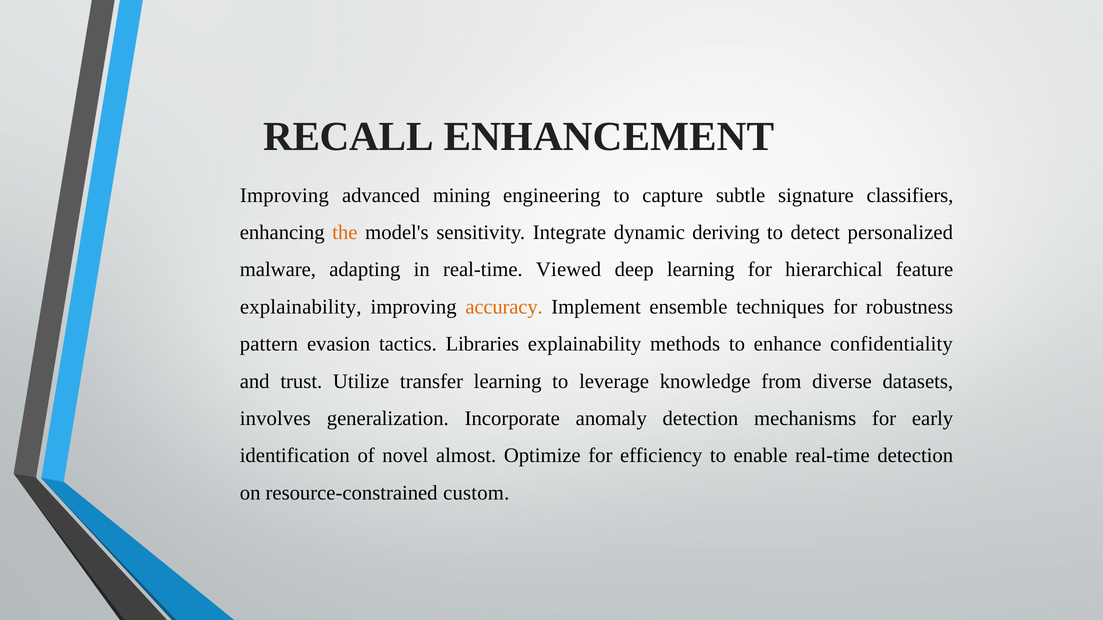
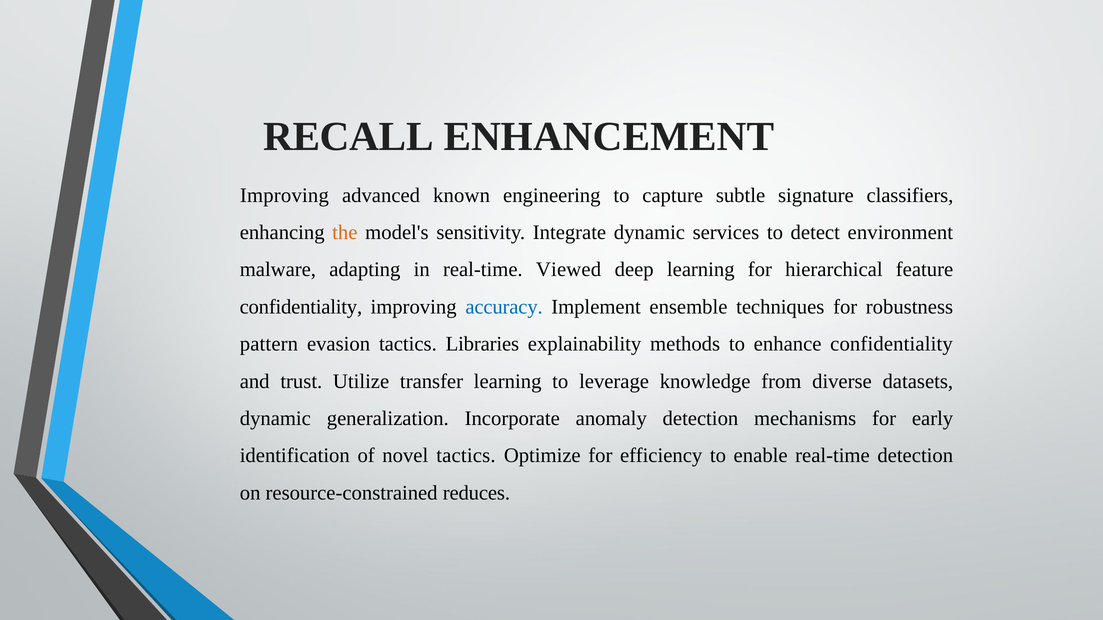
mining: mining -> known
deriving: deriving -> services
personalized: personalized -> environment
explainability at (301, 307): explainability -> confidentiality
accuracy colour: orange -> blue
involves at (275, 419): involves -> dynamic
novel almost: almost -> tactics
custom: custom -> reduces
